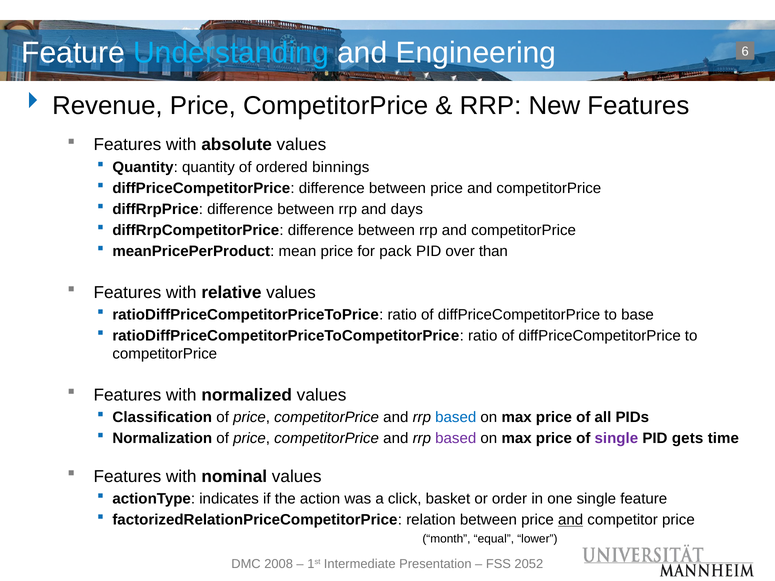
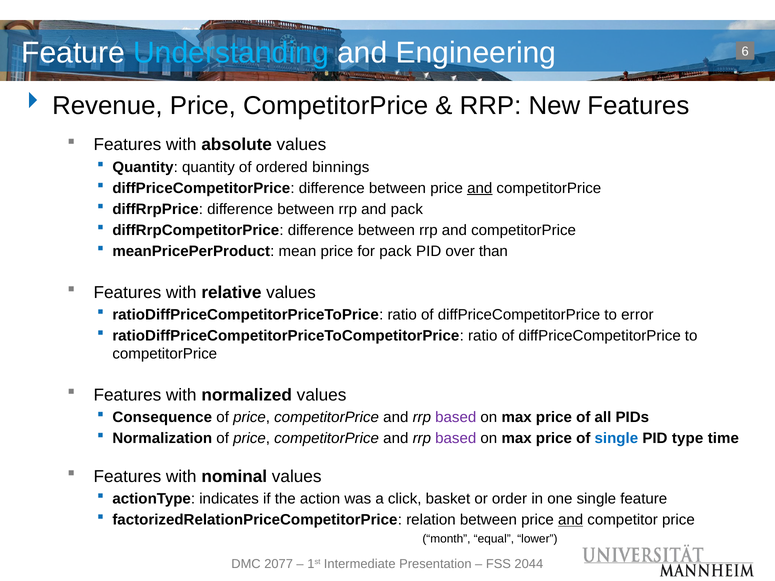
and at (480, 188) underline: none -> present
and days: days -> pack
base: base -> error
Classification: Classification -> Consequence
based at (456, 417) colour: blue -> purple
single at (616, 439) colour: purple -> blue
gets: gets -> type
2008: 2008 -> 2077
2052: 2052 -> 2044
